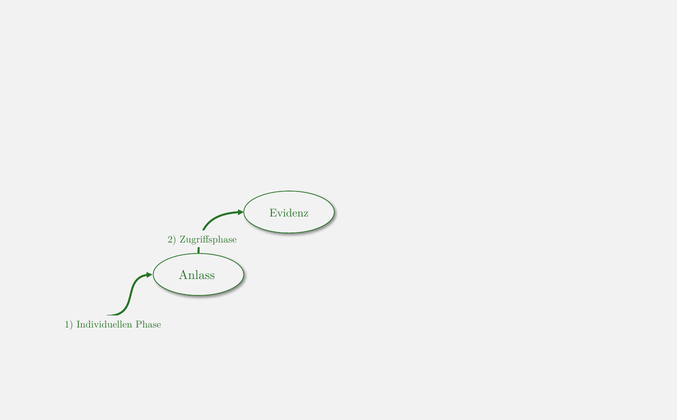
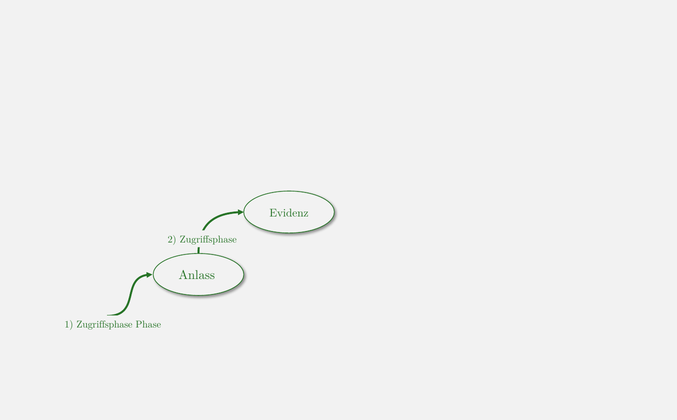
1 Individuellen: Individuellen -> Zugriffsphase
